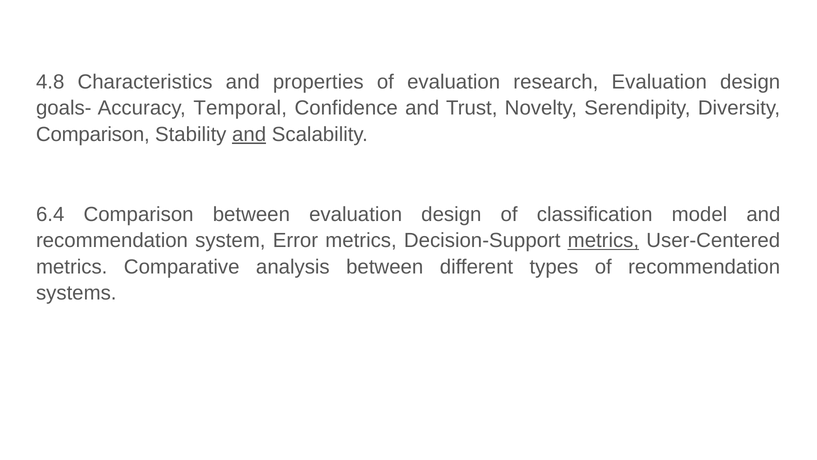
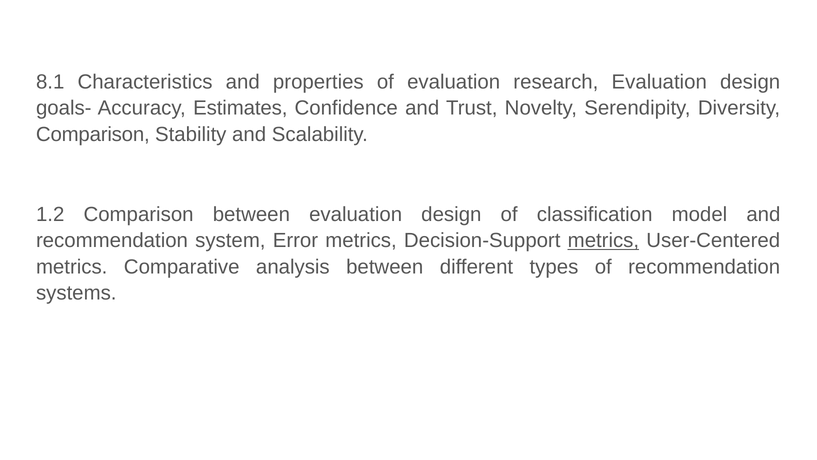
4.8: 4.8 -> 8.1
Temporal: Temporal -> Estimates
and at (249, 134) underline: present -> none
6.4: 6.4 -> 1.2
